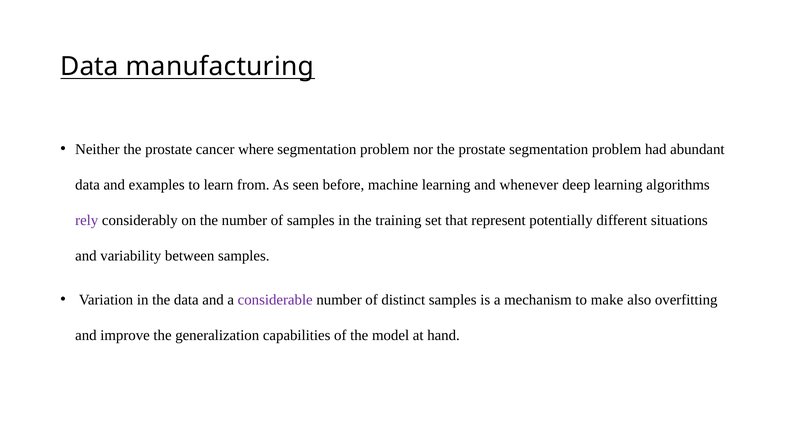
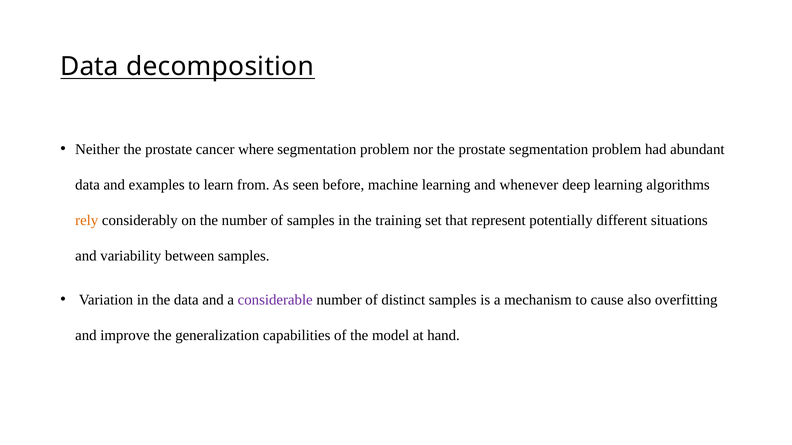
manufacturing: manufacturing -> decomposition
rely colour: purple -> orange
make: make -> cause
